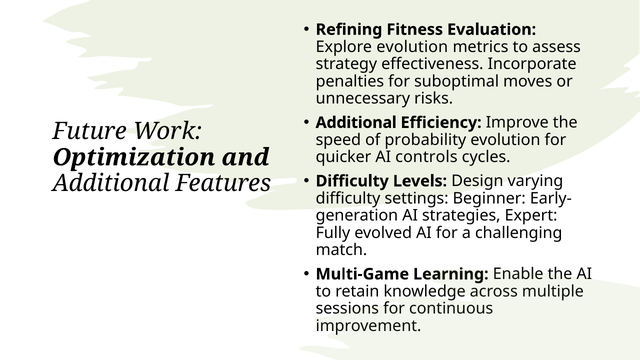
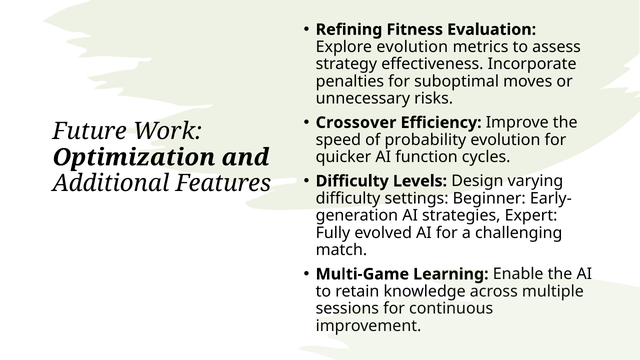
Additional at (356, 123): Additional -> Crossover
controls: controls -> function
